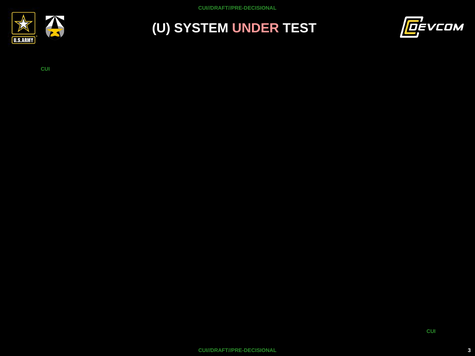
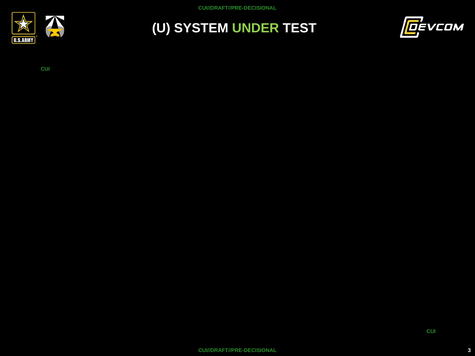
UNDER colour: pink -> light green
